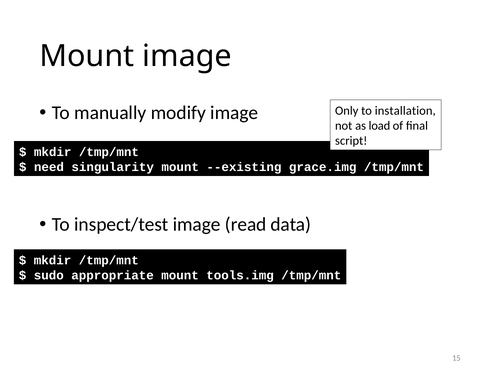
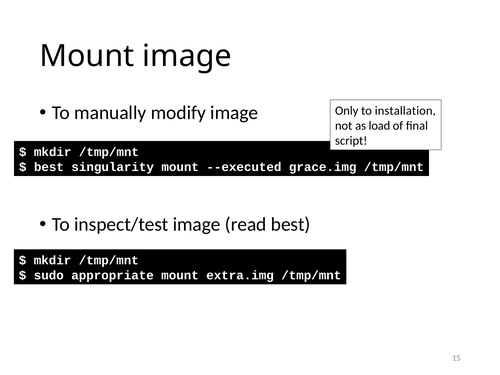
need at (49, 167): need -> best
--existing: --existing -> --executed
read data: data -> best
tools.img: tools.img -> extra.img
